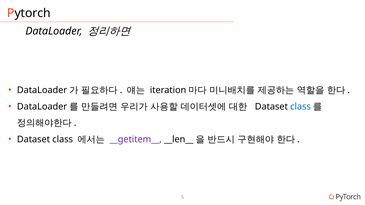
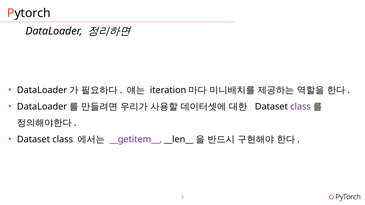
class at (301, 107) colour: blue -> purple
